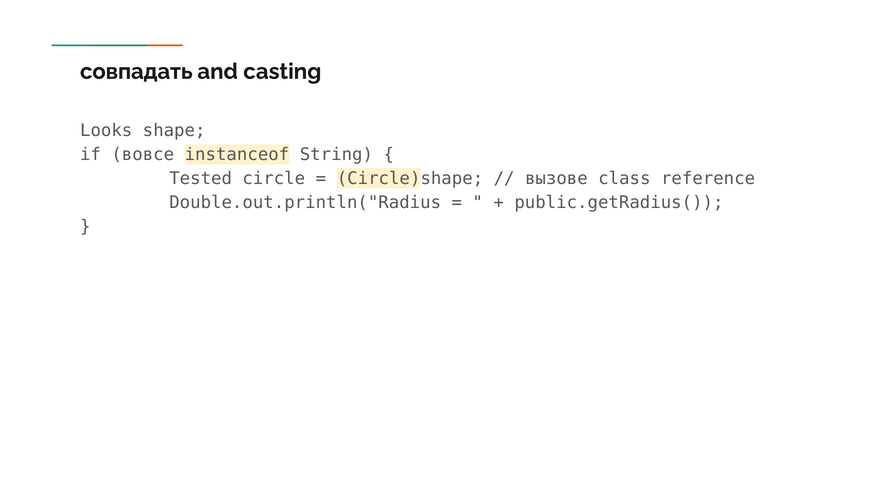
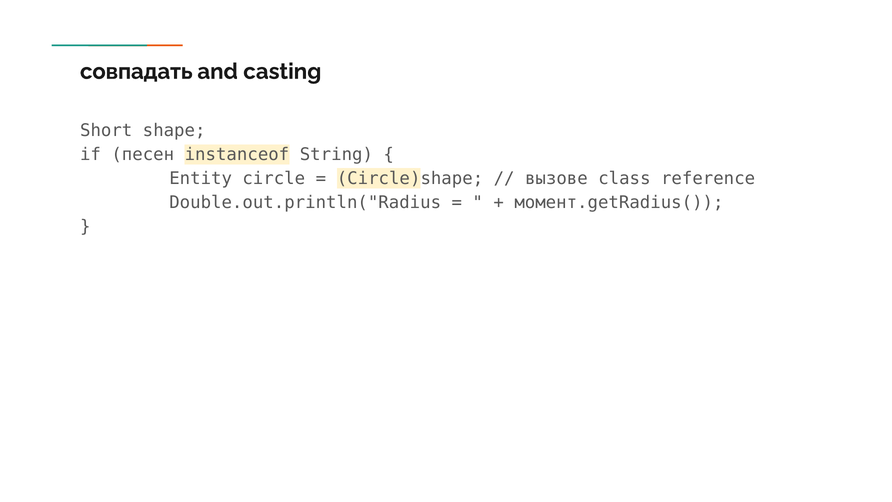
Looks: Looks -> Short
вовсе: вовсе -> песен
Tested: Tested -> Entity
public.getRadius(: public.getRadius( -> момент.getRadius(
